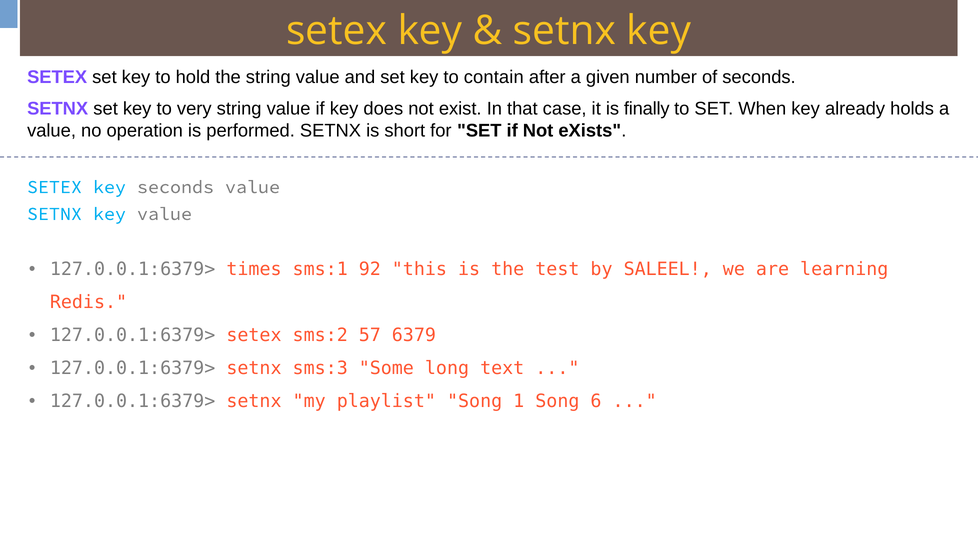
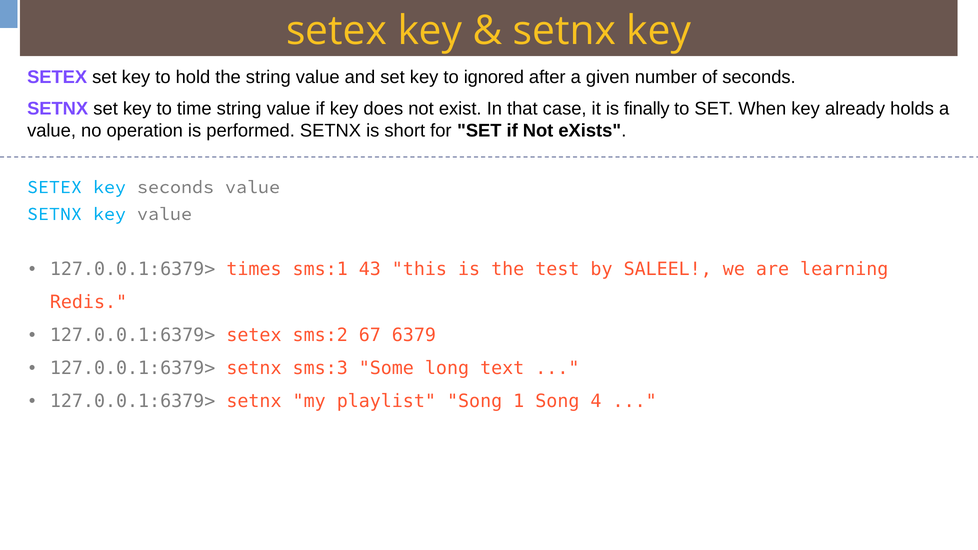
contain: contain -> ignored
very: very -> time
92: 92 -> 43
57: 57 -> 67
6: 6 -> 4
